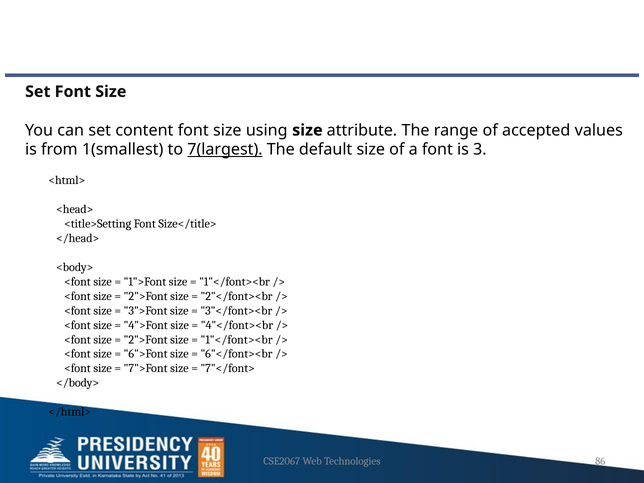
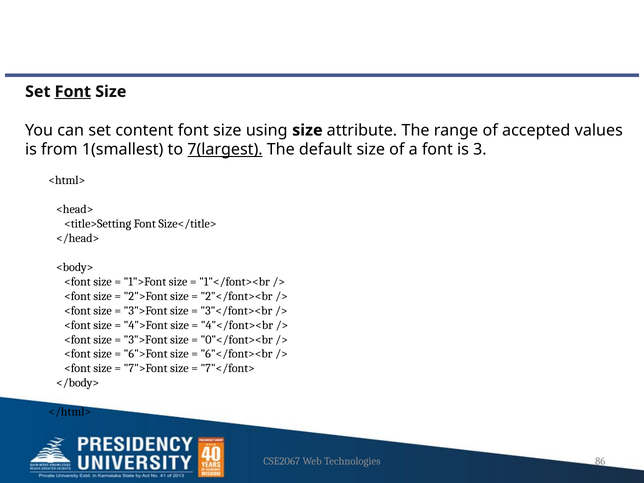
Font at (73, 92) underline: none -> present
2">Font at (146, 340): 2">Font -> 3">Font
1"</font><br at (237, 340): 1"</font><br -> 0"</font><br
